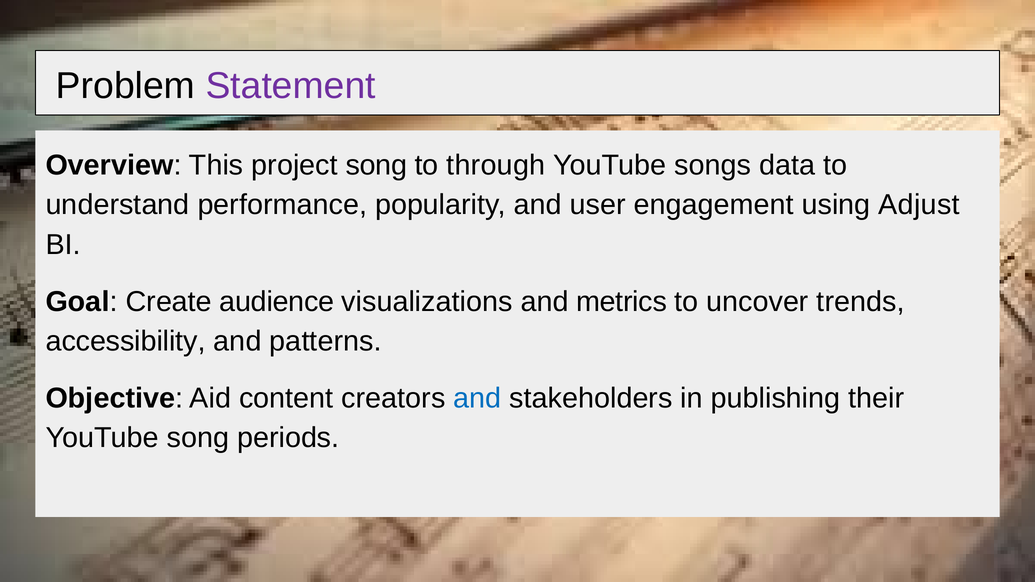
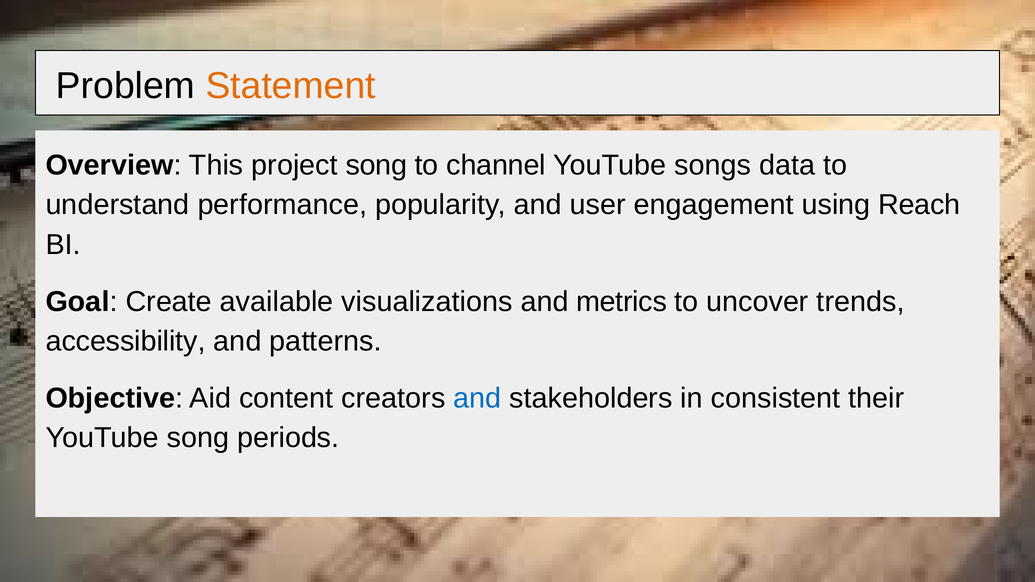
Statement colour: purple -> orange
through: through -> channel
Adjust: Adjust -> Reach
audience: audience -> available
publishing: publishing -> consistent
